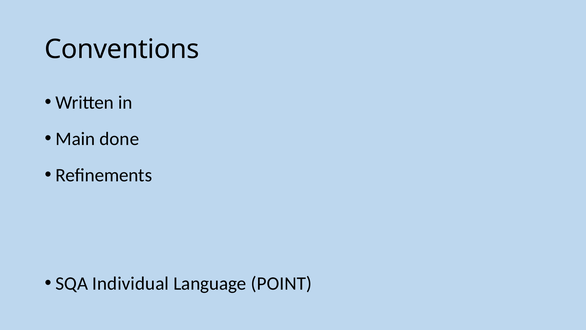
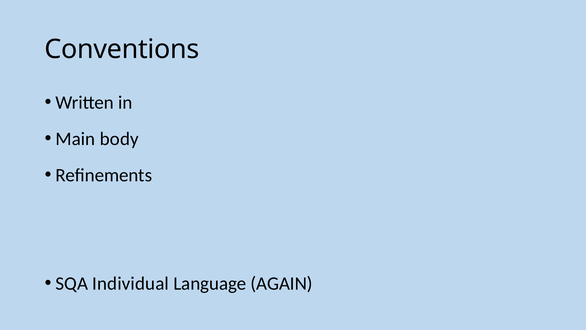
done: done -> body
POINT: POINT -> AGAIN
